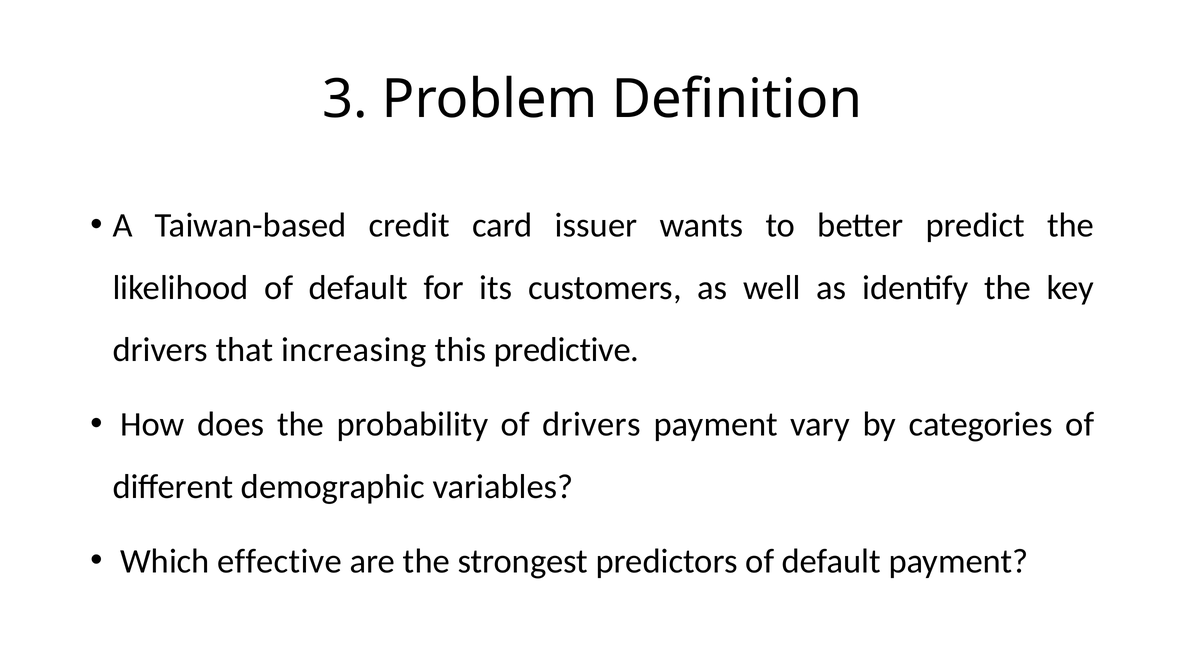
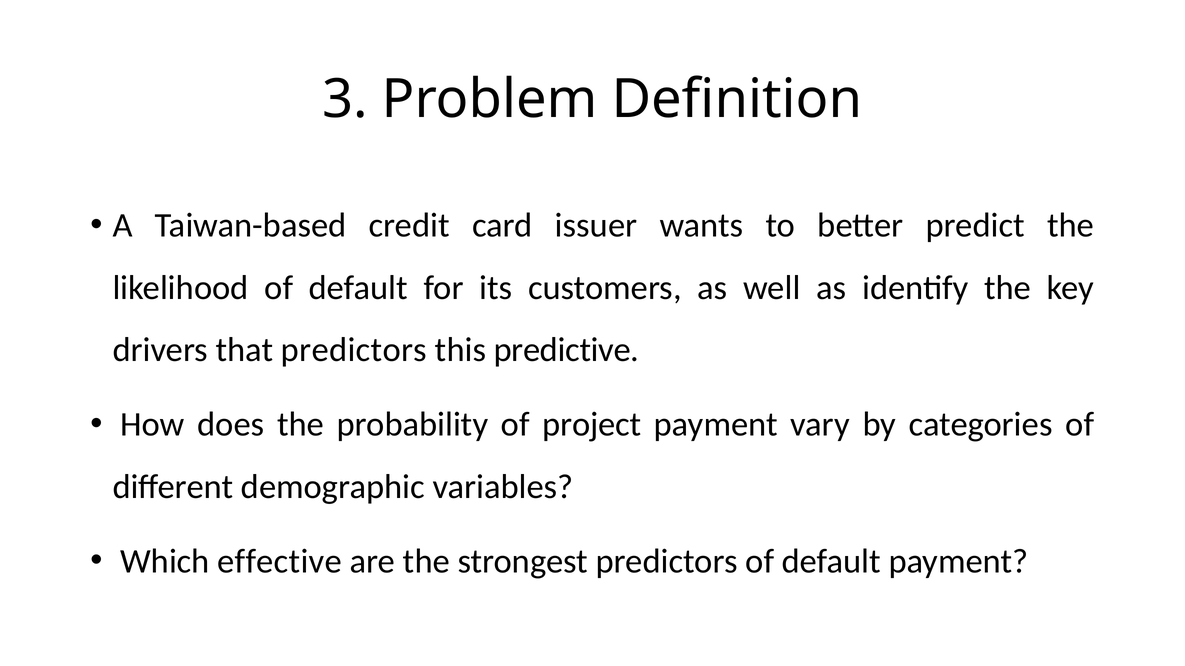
that increasing: increasing -> predictors
of drivers: drivers -> project
